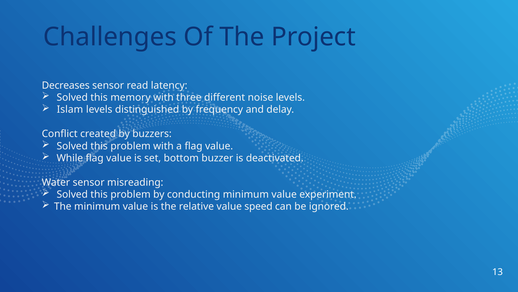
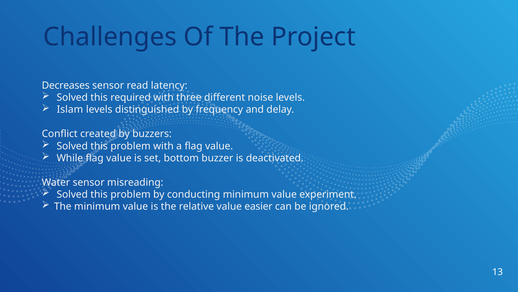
memory: memory -> required
speed: speed -> easier
